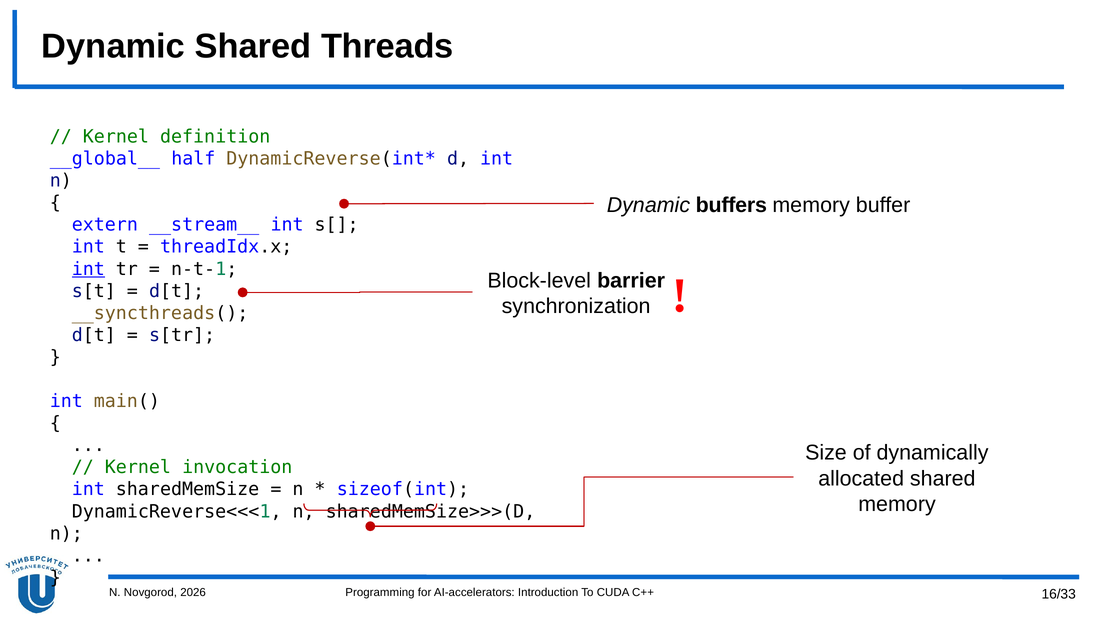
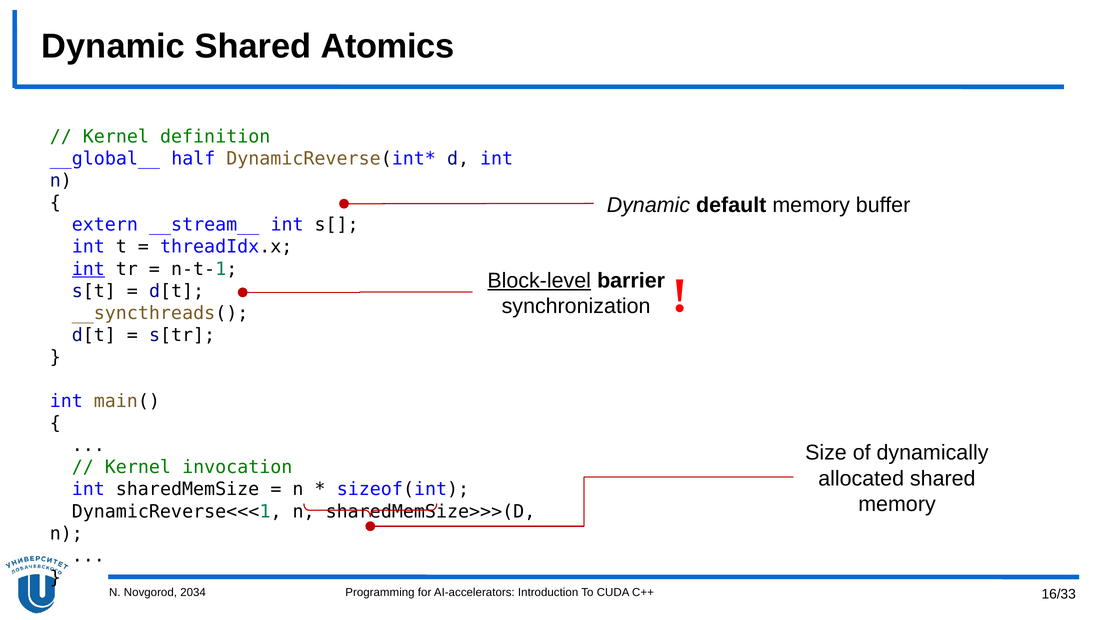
Threads: Threads -> Atomics
buffers: buffers -> default
Block-level underline: none -> present
2026: 2026 -> 2034
